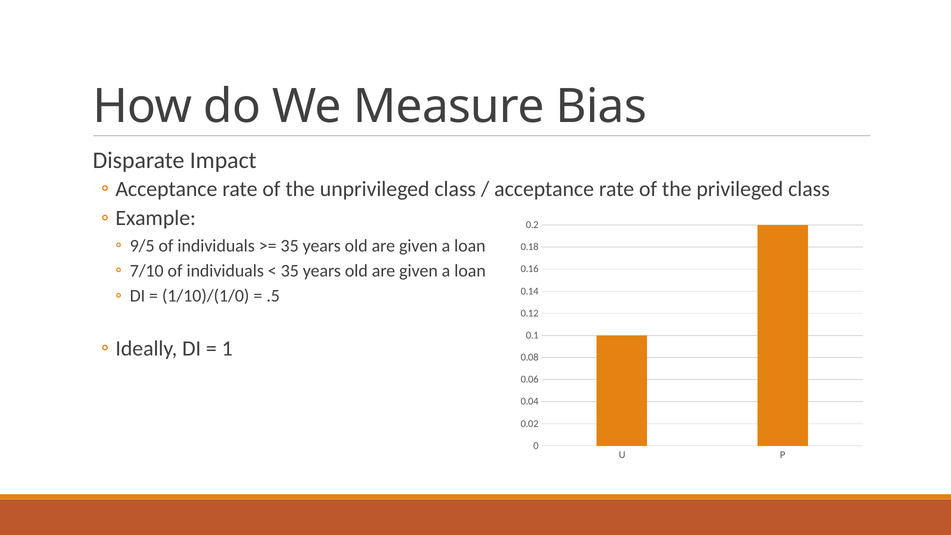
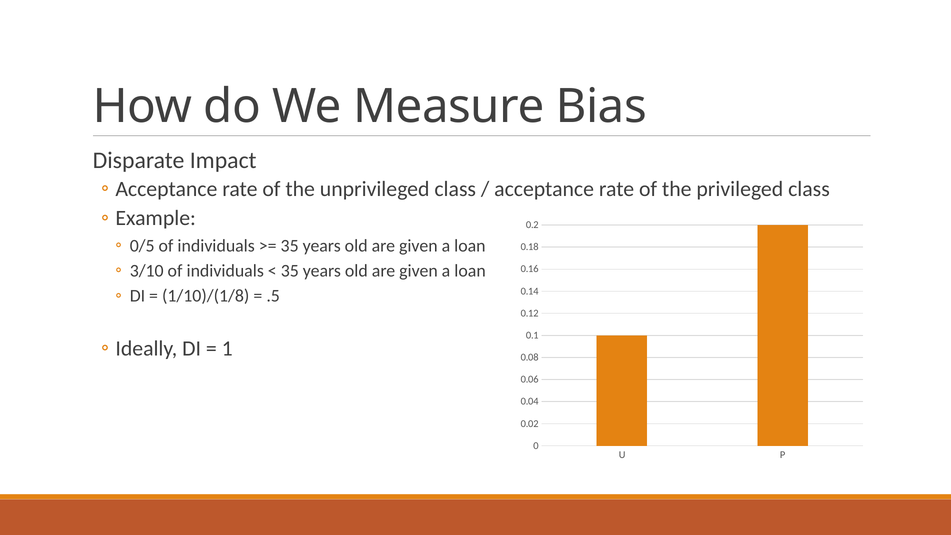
9/5: 9/5 -> 0/5
7/10: 7/10 -> 3/10
1/10)/(1/0: 1/10)/(1/0 -> 1/10)/(1/8
